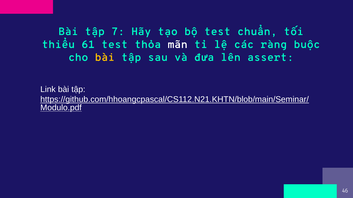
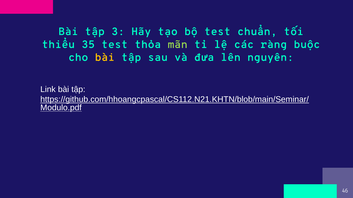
7: 7 -> 3
61: 61 -> 35
mãn colour: white -> light green
assert: assert -> nguyên
